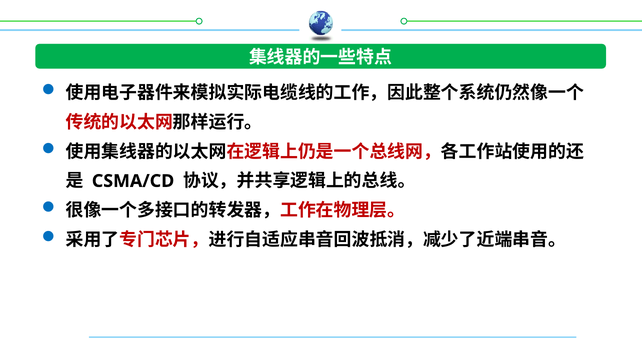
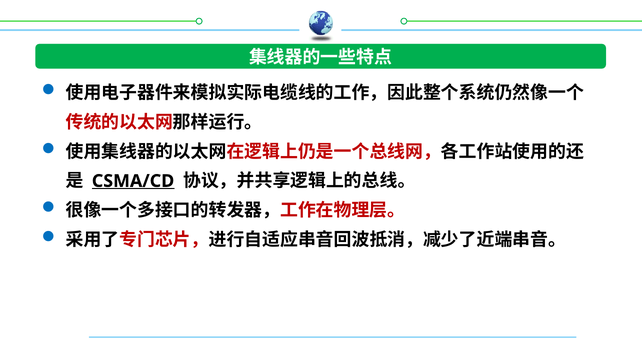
CSMA/CD underline: none -> present
